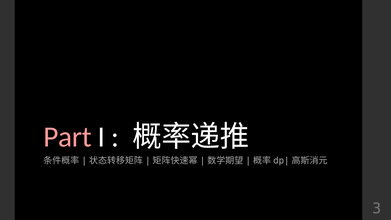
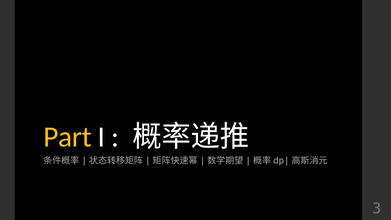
Part colour: pink -> yellow
